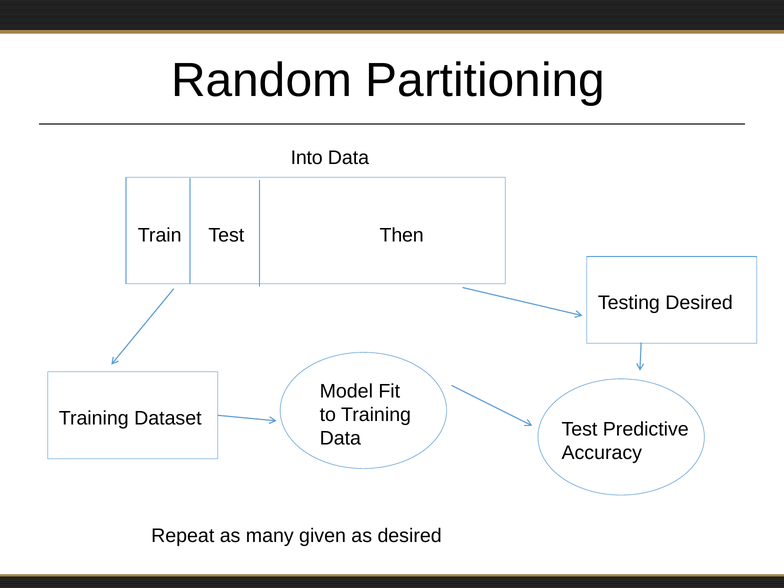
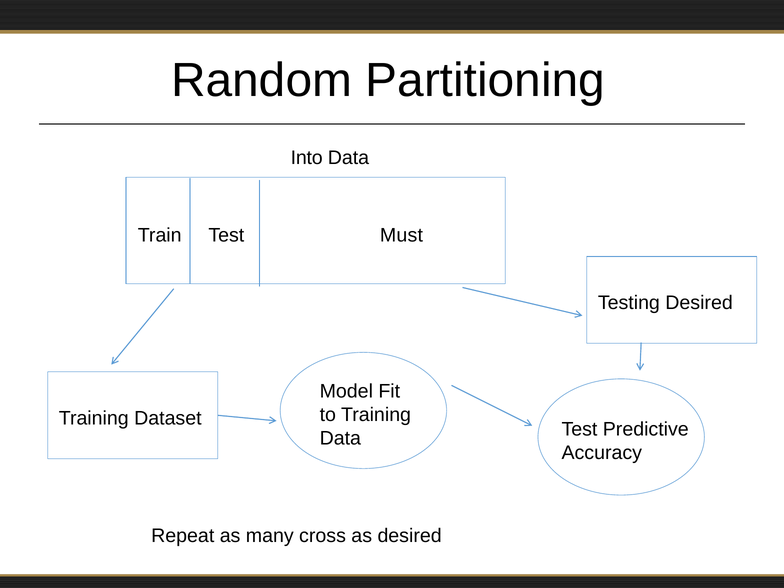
Then: Then -> Must
given: given -> cross
